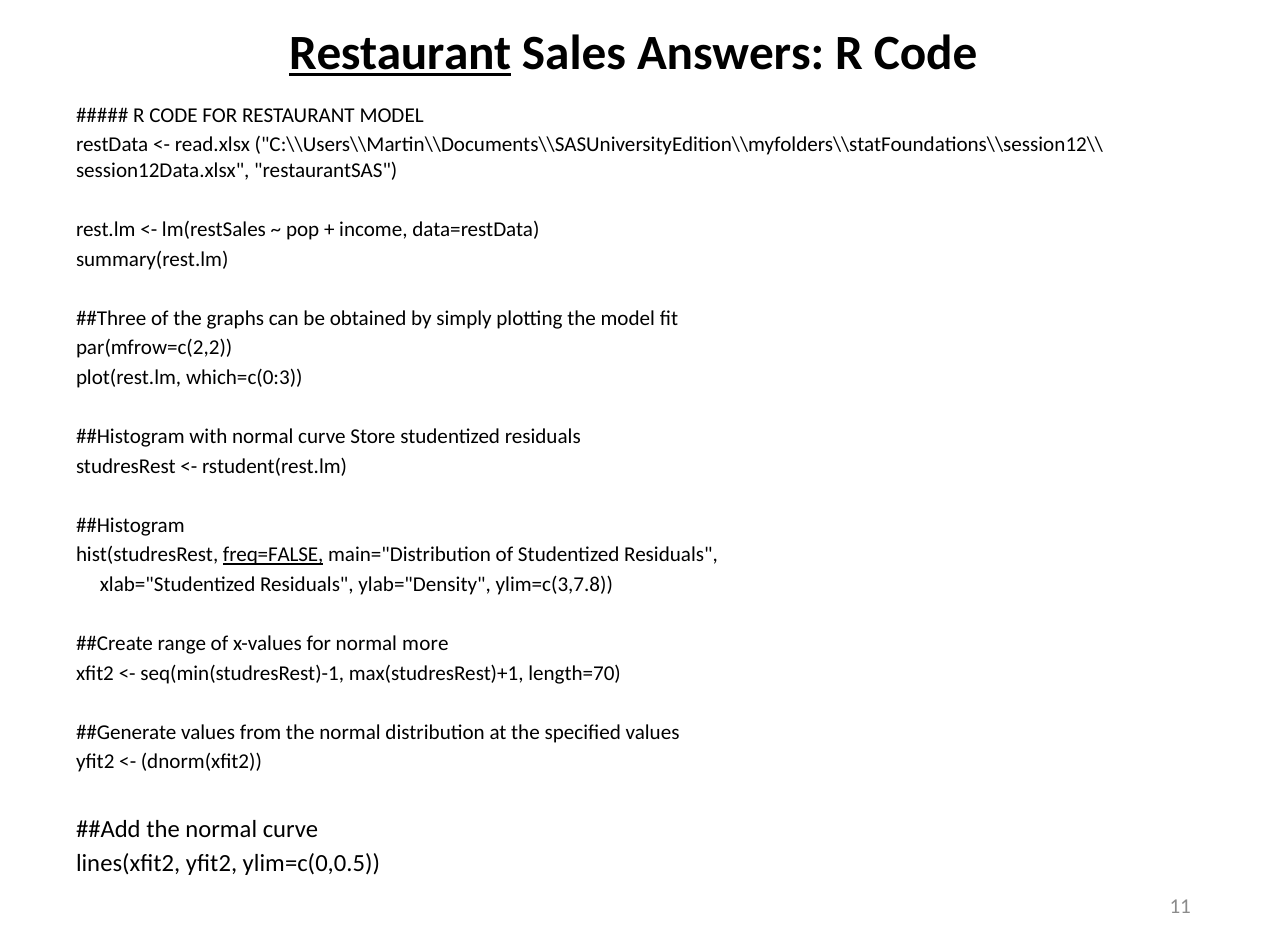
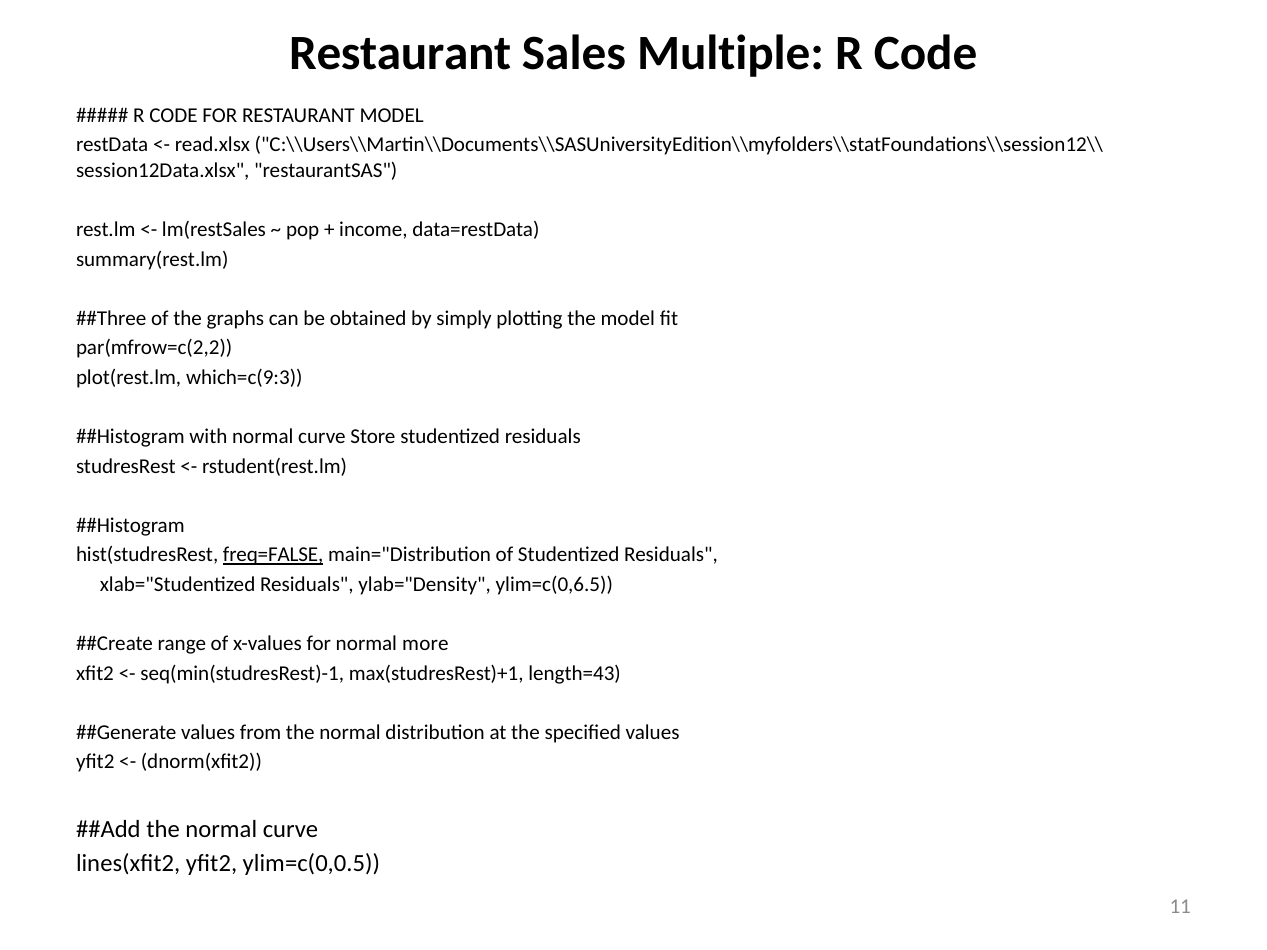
Restaurant at (400, 53) underline: present -> none
Answers: Answers -> Multiple
which=c(0:3: which=c(0:3 -> which=c(9:3
ylim=c(3,7.8: ylim=c(3,7.8 -> ylim=c(0,6.5
length=70: length=70 -> length=43
